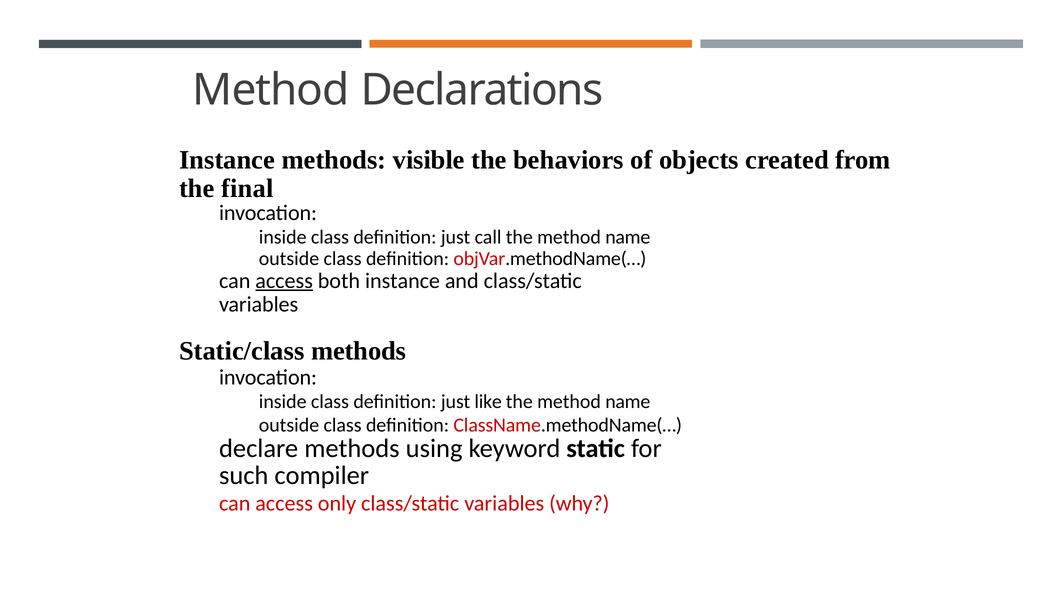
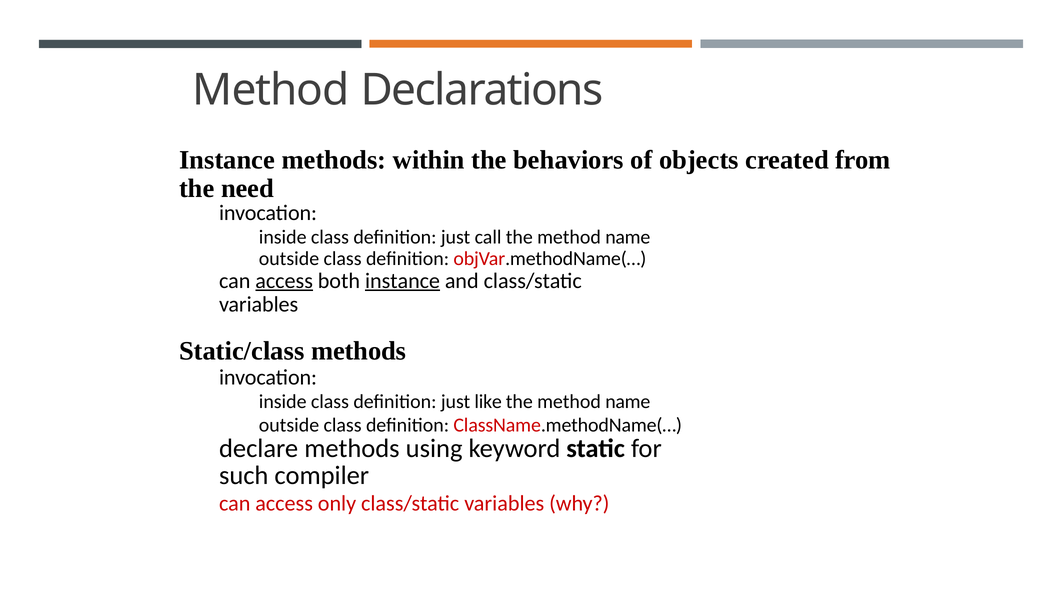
visible: visible -> within
final: final -> need
instance at (403, 281) underline: none -> present
